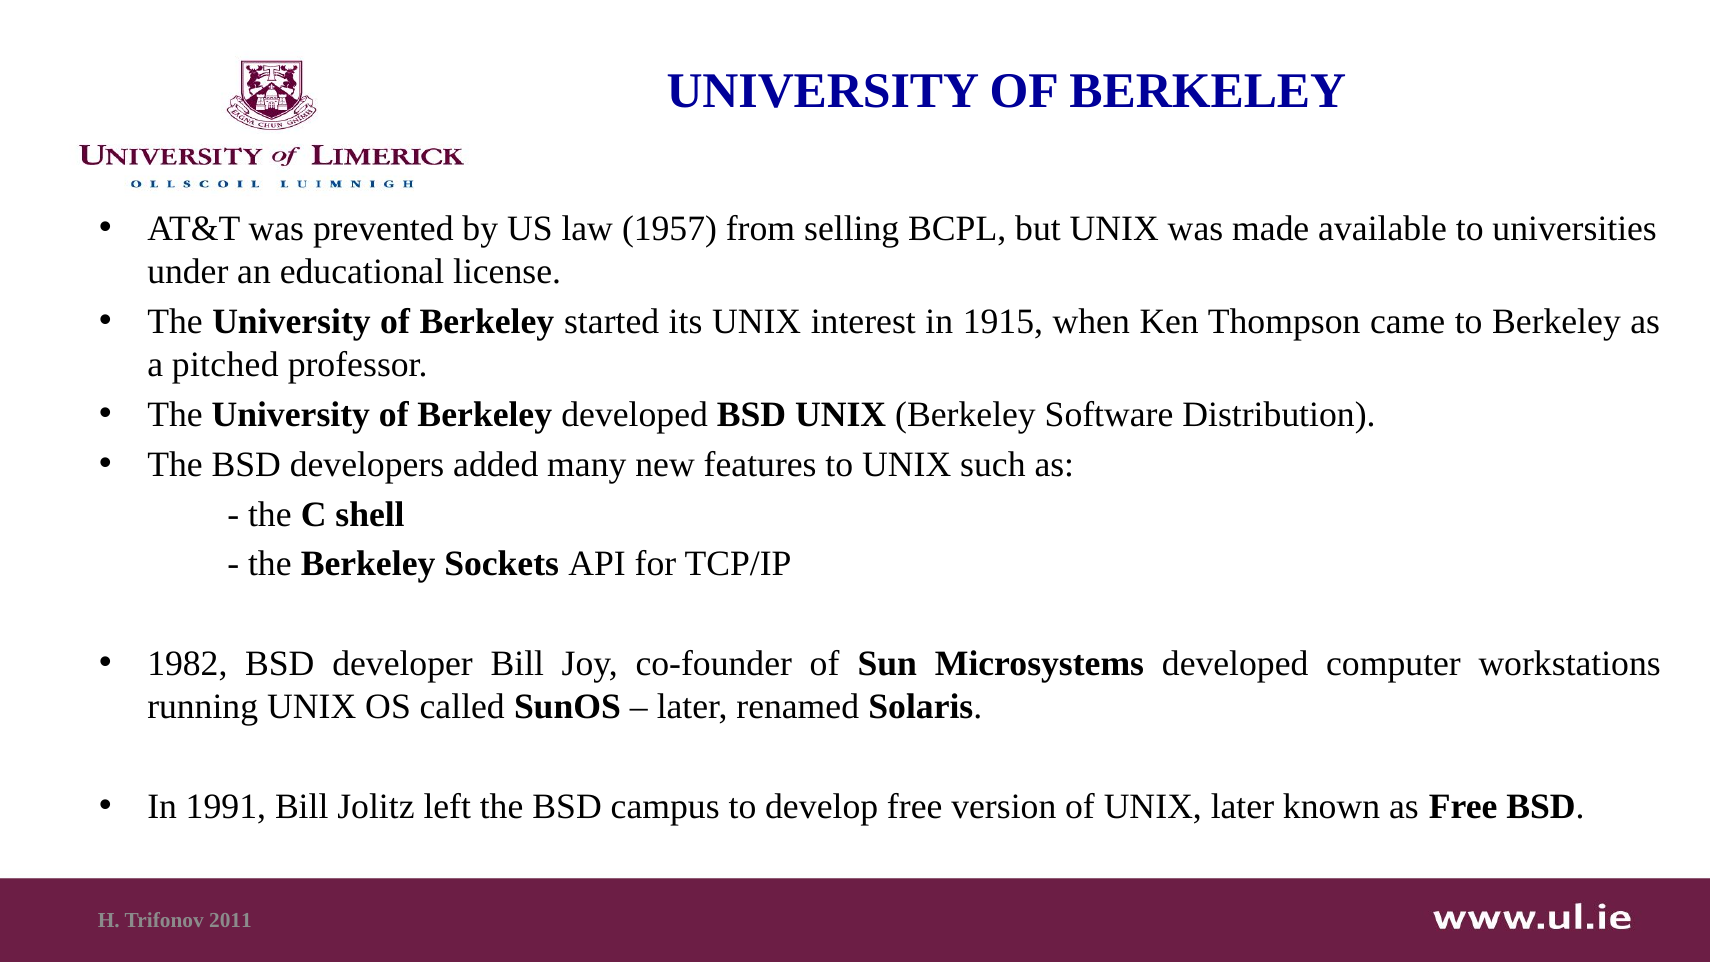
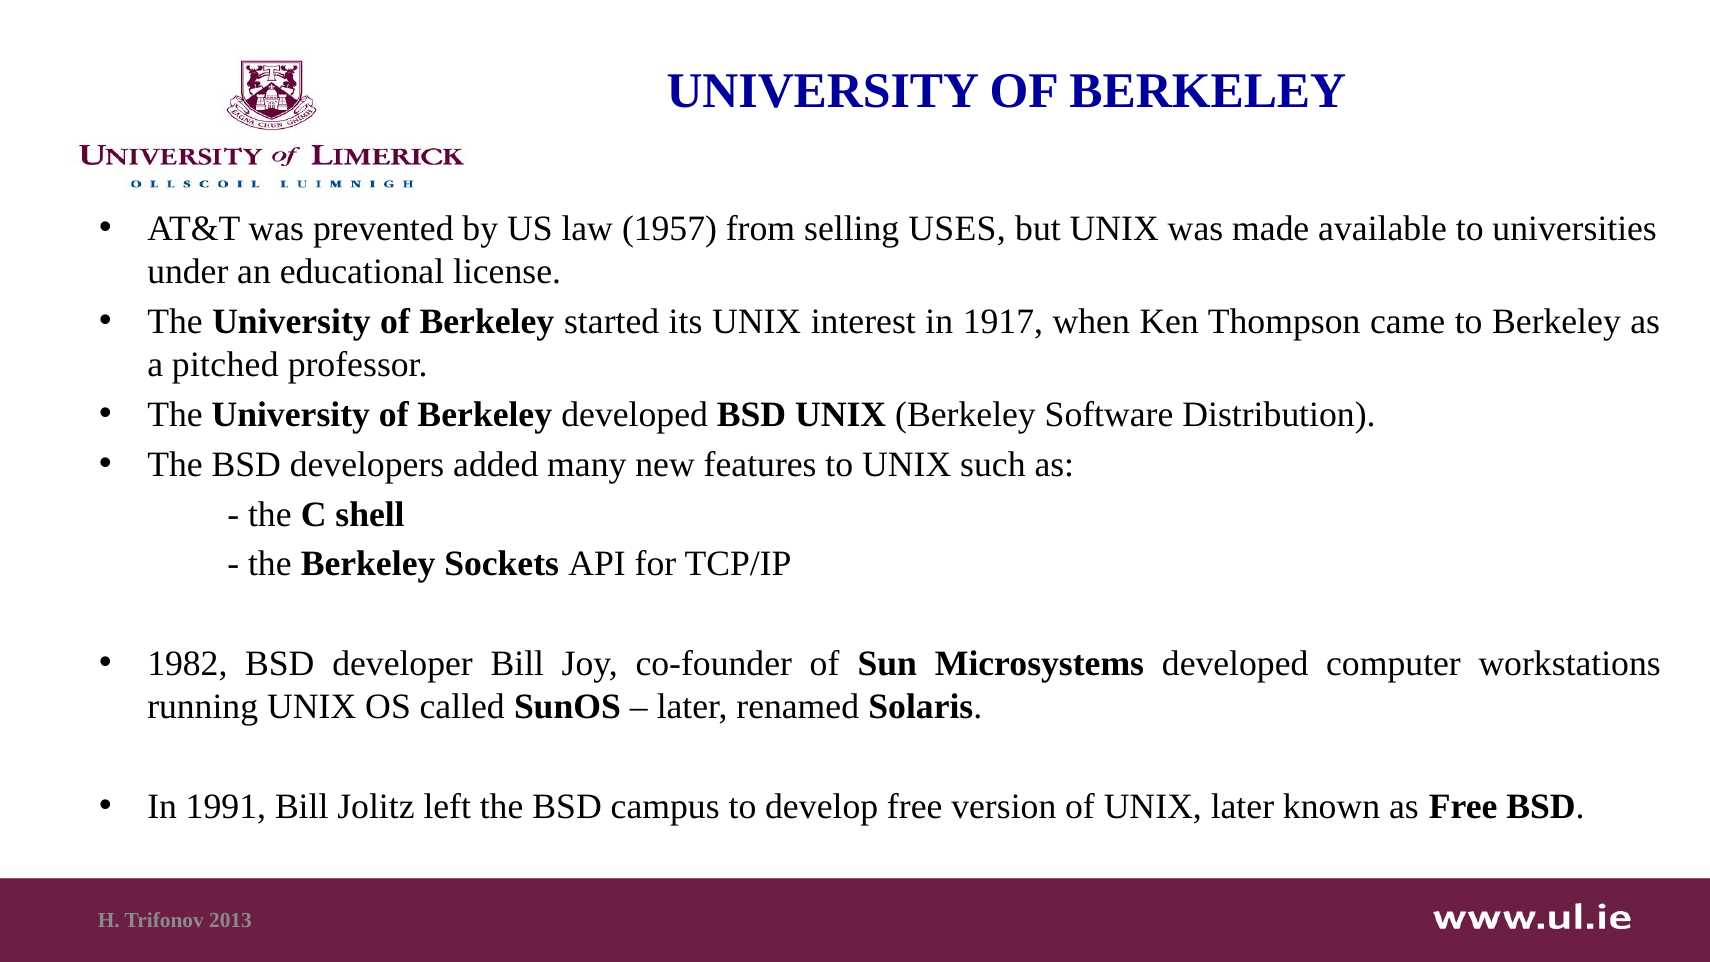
BCPL: BCPL -> USES
1915: 1915 -> 1917
2011: 2011 -> 2013
